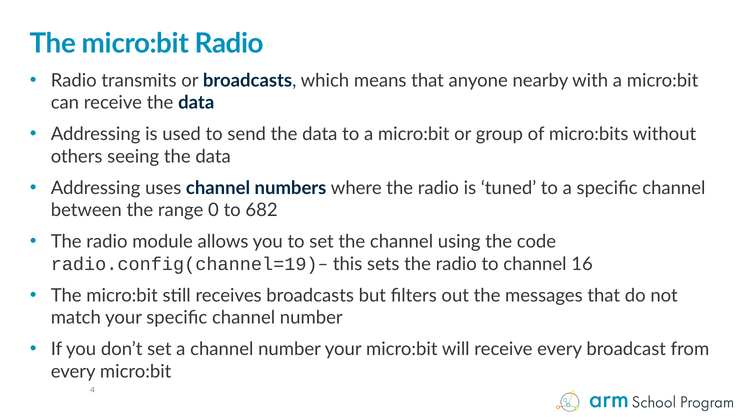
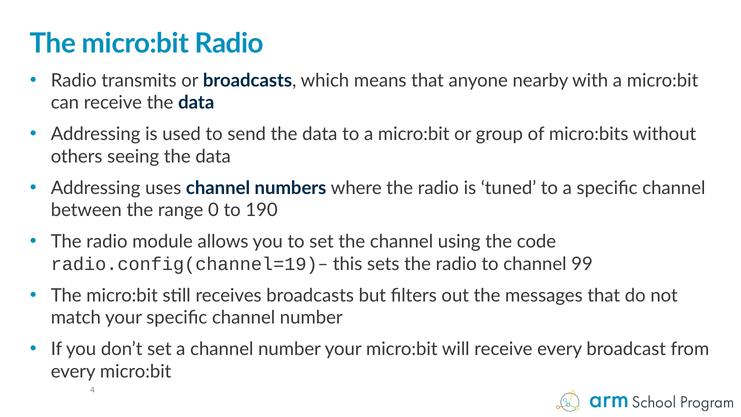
682: 682 -> 190
16: 16 -> 99
